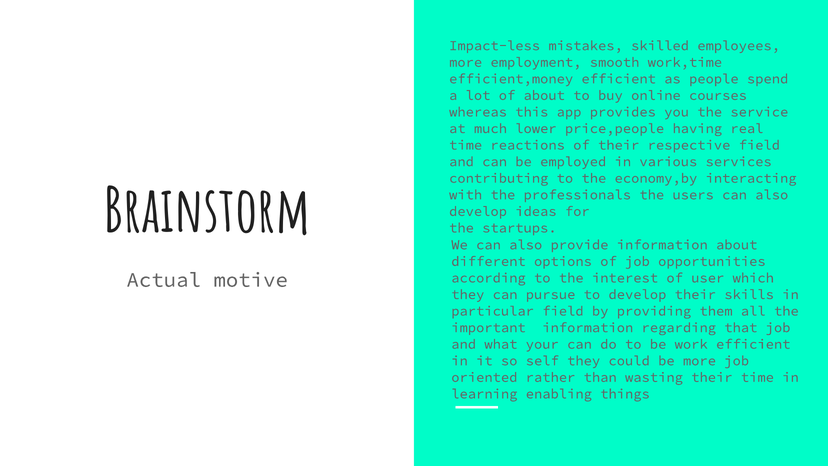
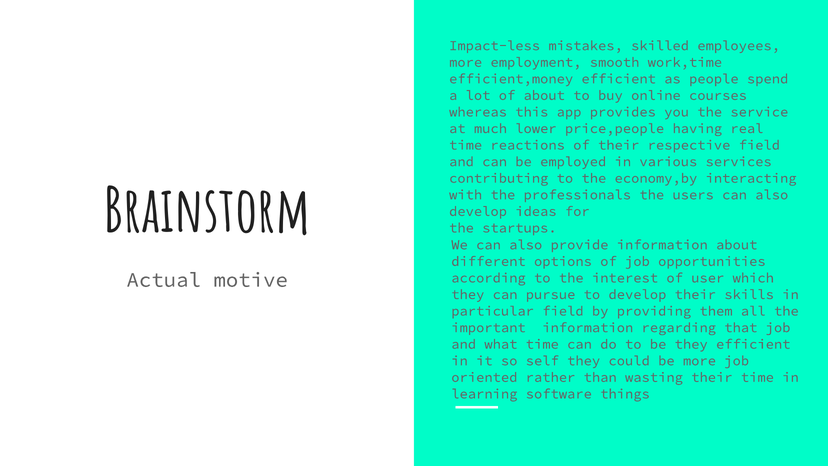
what your: your -> time
be work: work -> they
enabling: enabling -> software
